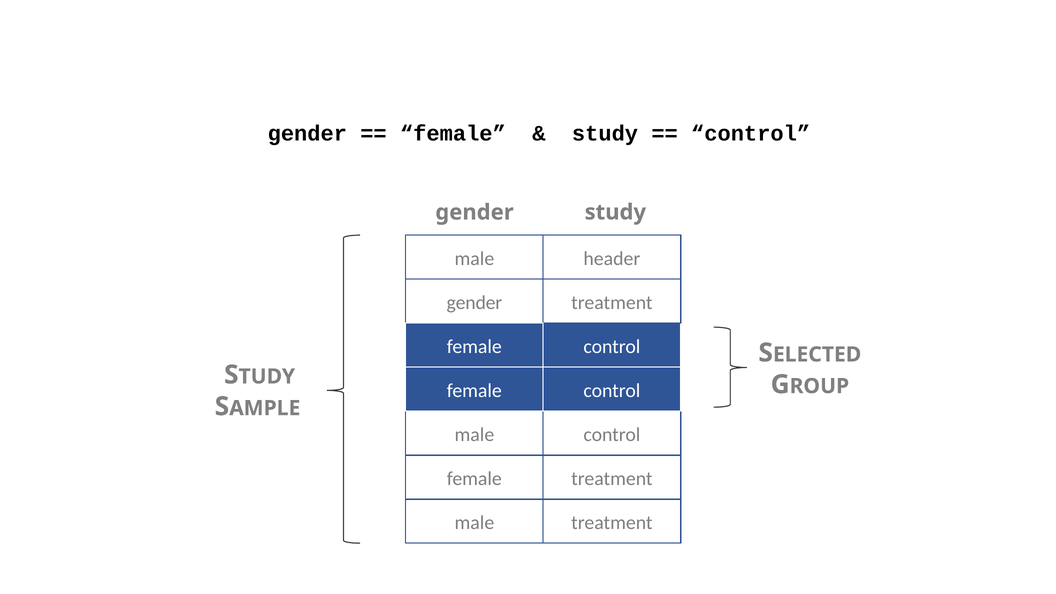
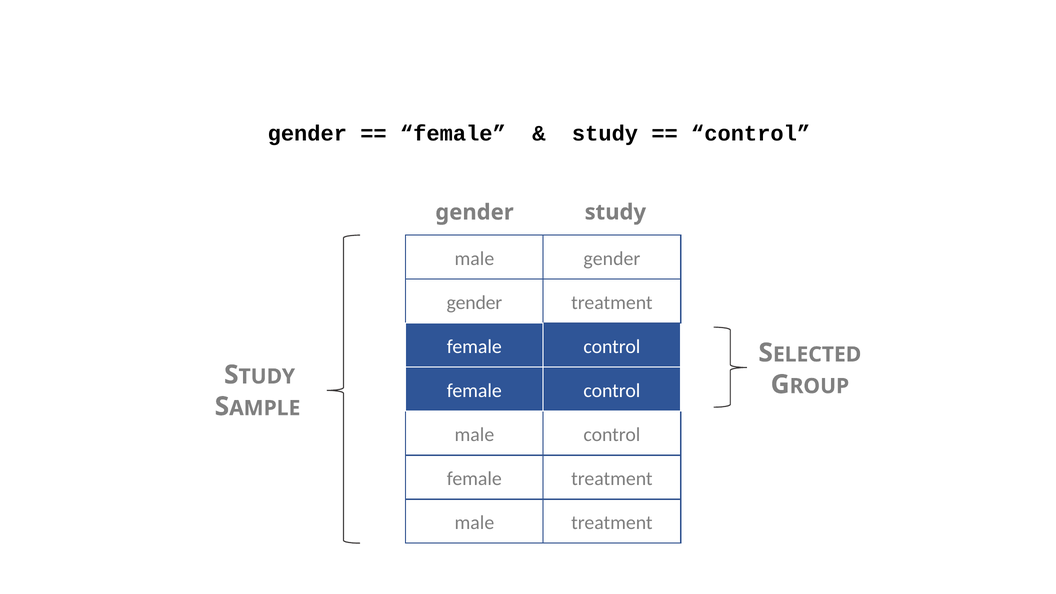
header at (612, 259): header -> gender
